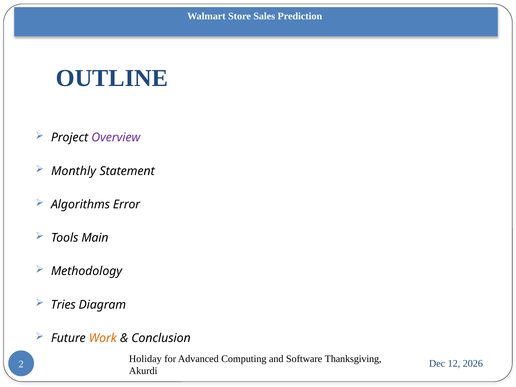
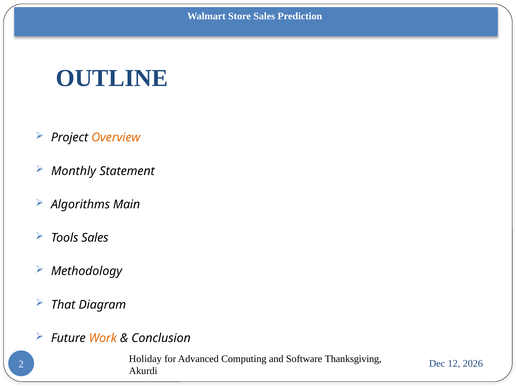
Overview colour: purple -> orange
Error: Error -> Main
Tools Main: Main -> Sales
Tries: Tries -> That
